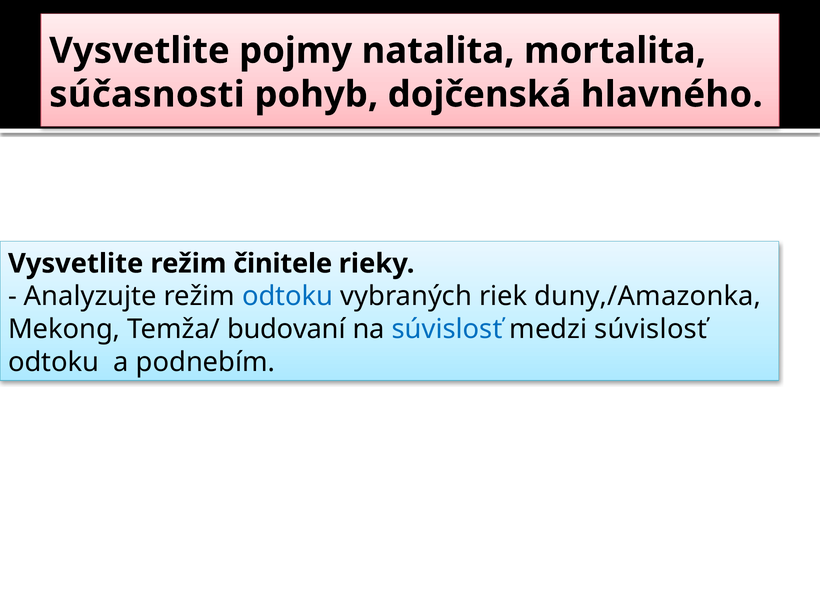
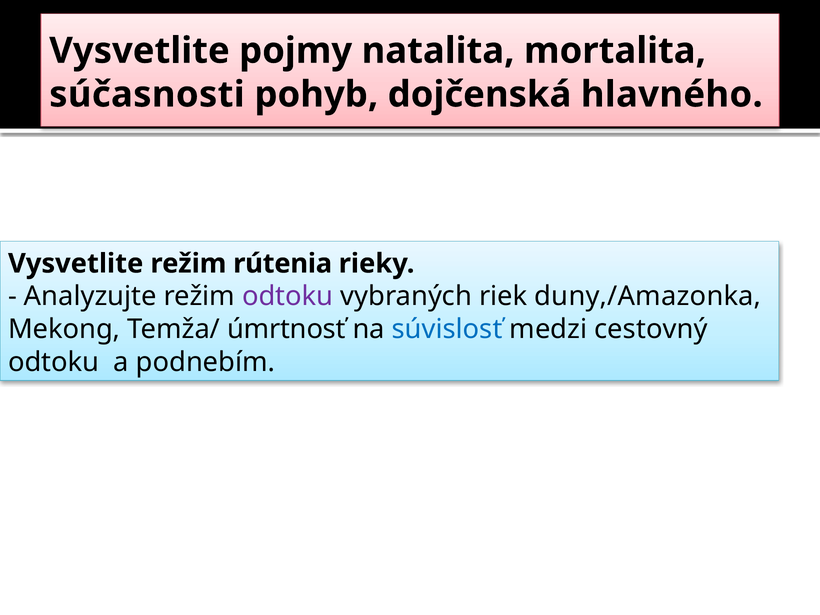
činitele: činitele -> rútenia
odtoku at (288, 296) colour: blue -> purple
budovaní: budovaní -> úmrtnosť
medzi súvislosť: súvislosť -> cestovný
